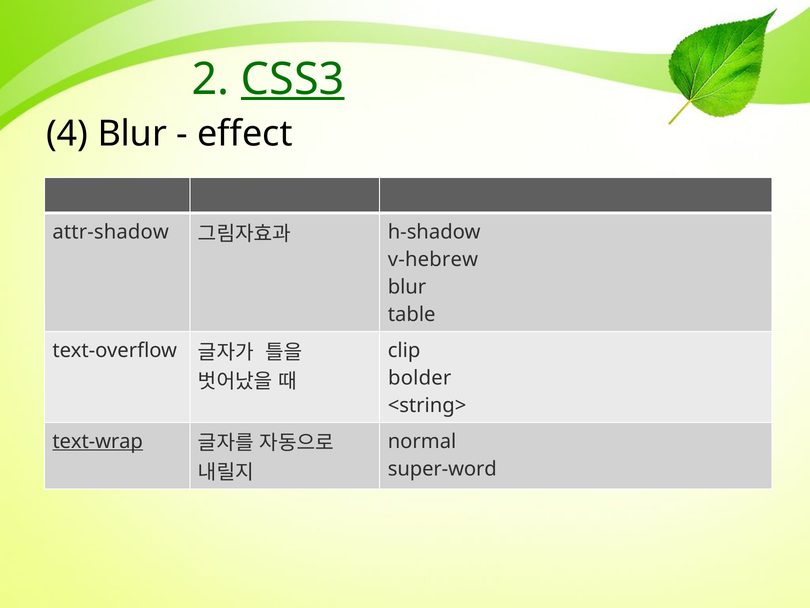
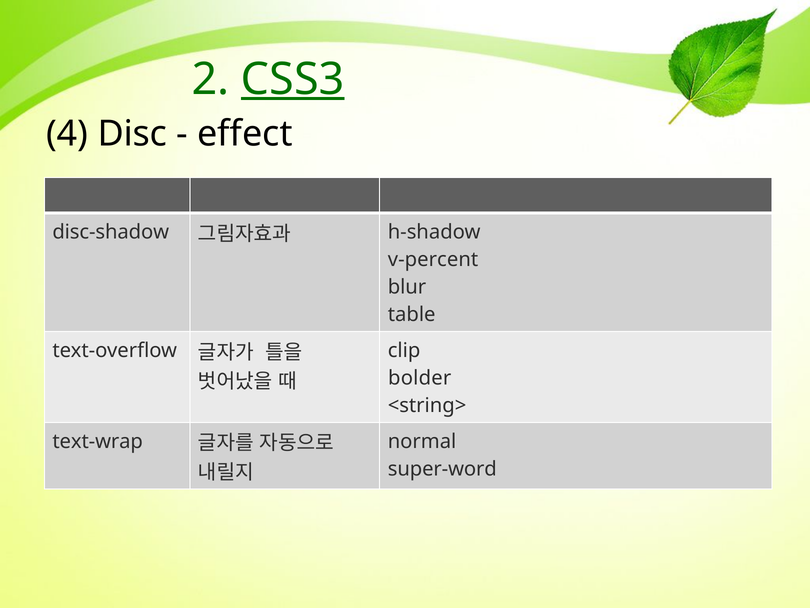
4 Blur: Blur -> Disc
attr-shadow: attr-shadow -> disc-shadow
v-hebrew: v-hebrew -> v-percent
text-wrap underline: present -> none
